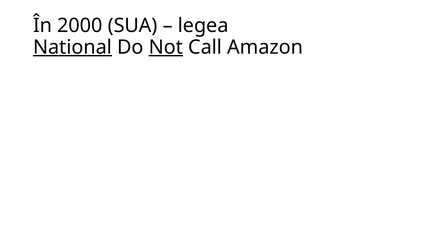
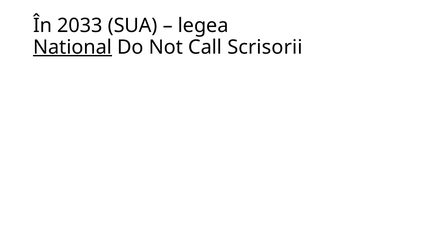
2000: 2000 -> 2033
Not underline: present -> none
Amazon: Amazon -> Scrisorii
